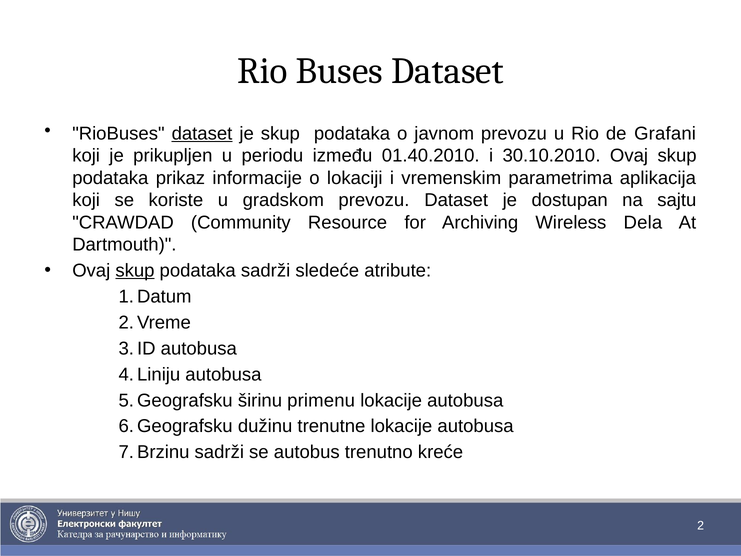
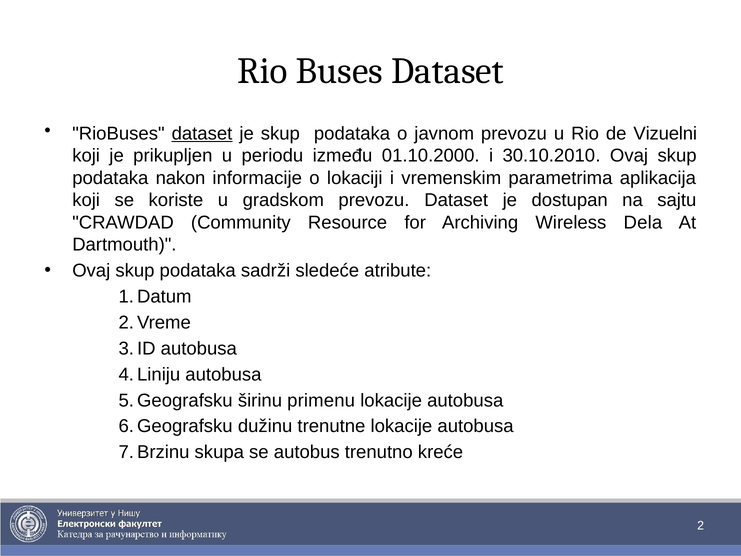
Grafani: Grafani -> Vizuelni
01.40.2010: 01.40.2010 -> 01.10.2000
prikaz: prikaz -> nakon
skup at (135, 271) underline: present -> none
sadrži at (219, 452): sadrži -> skupa
